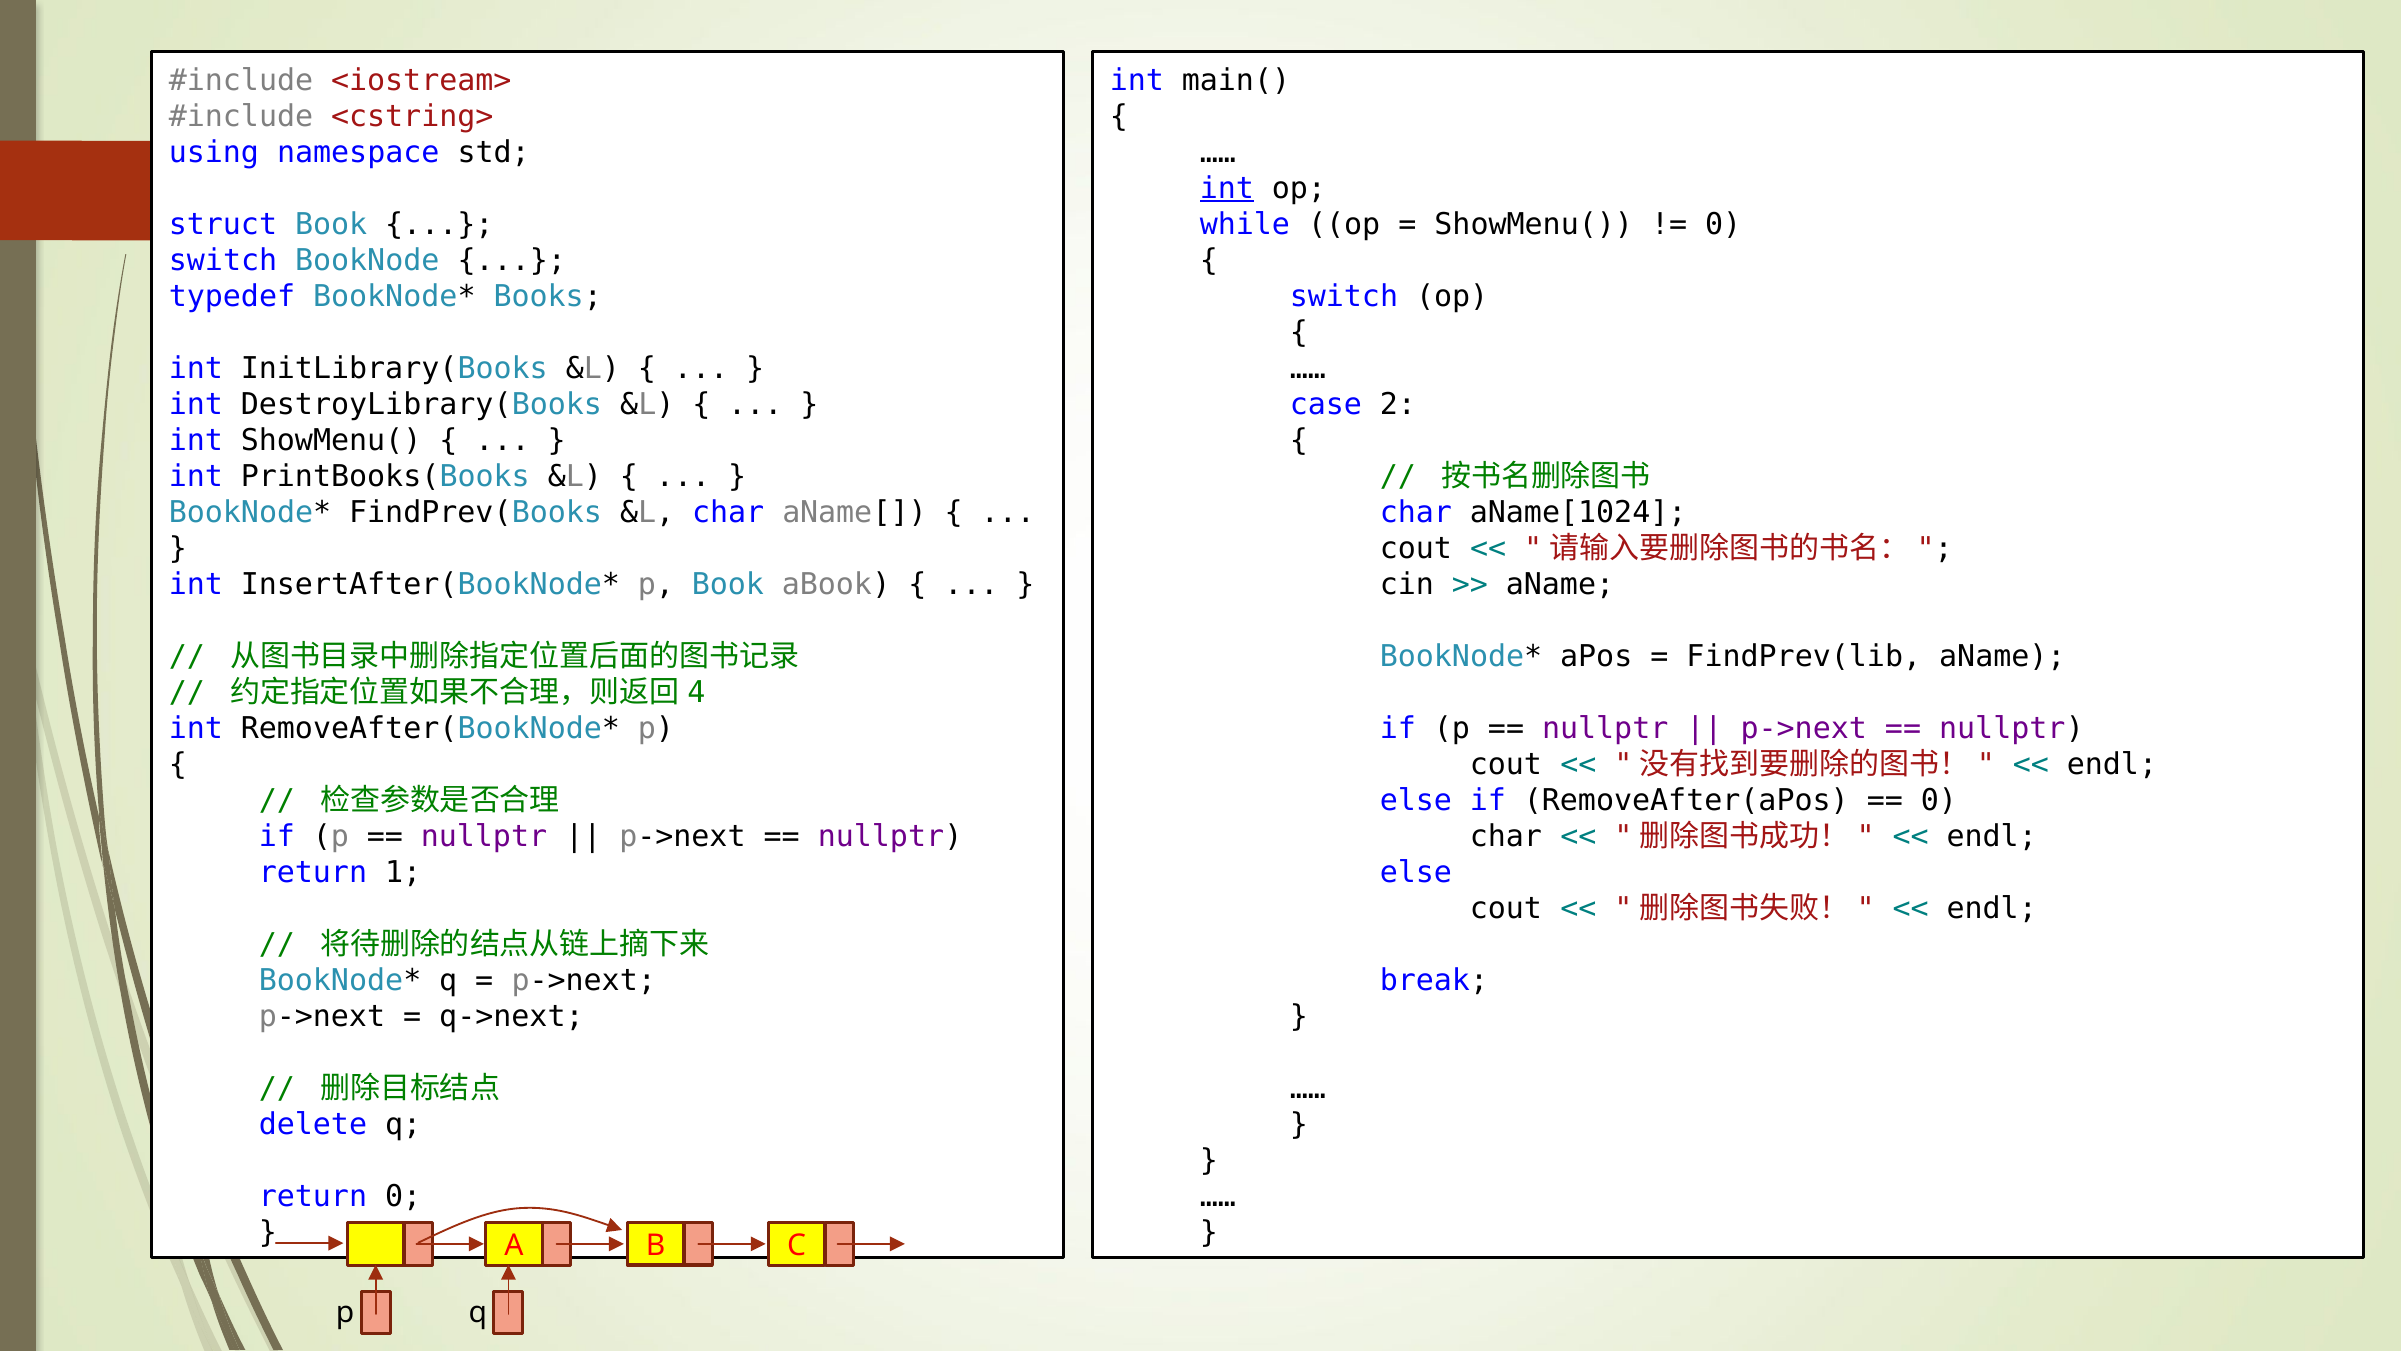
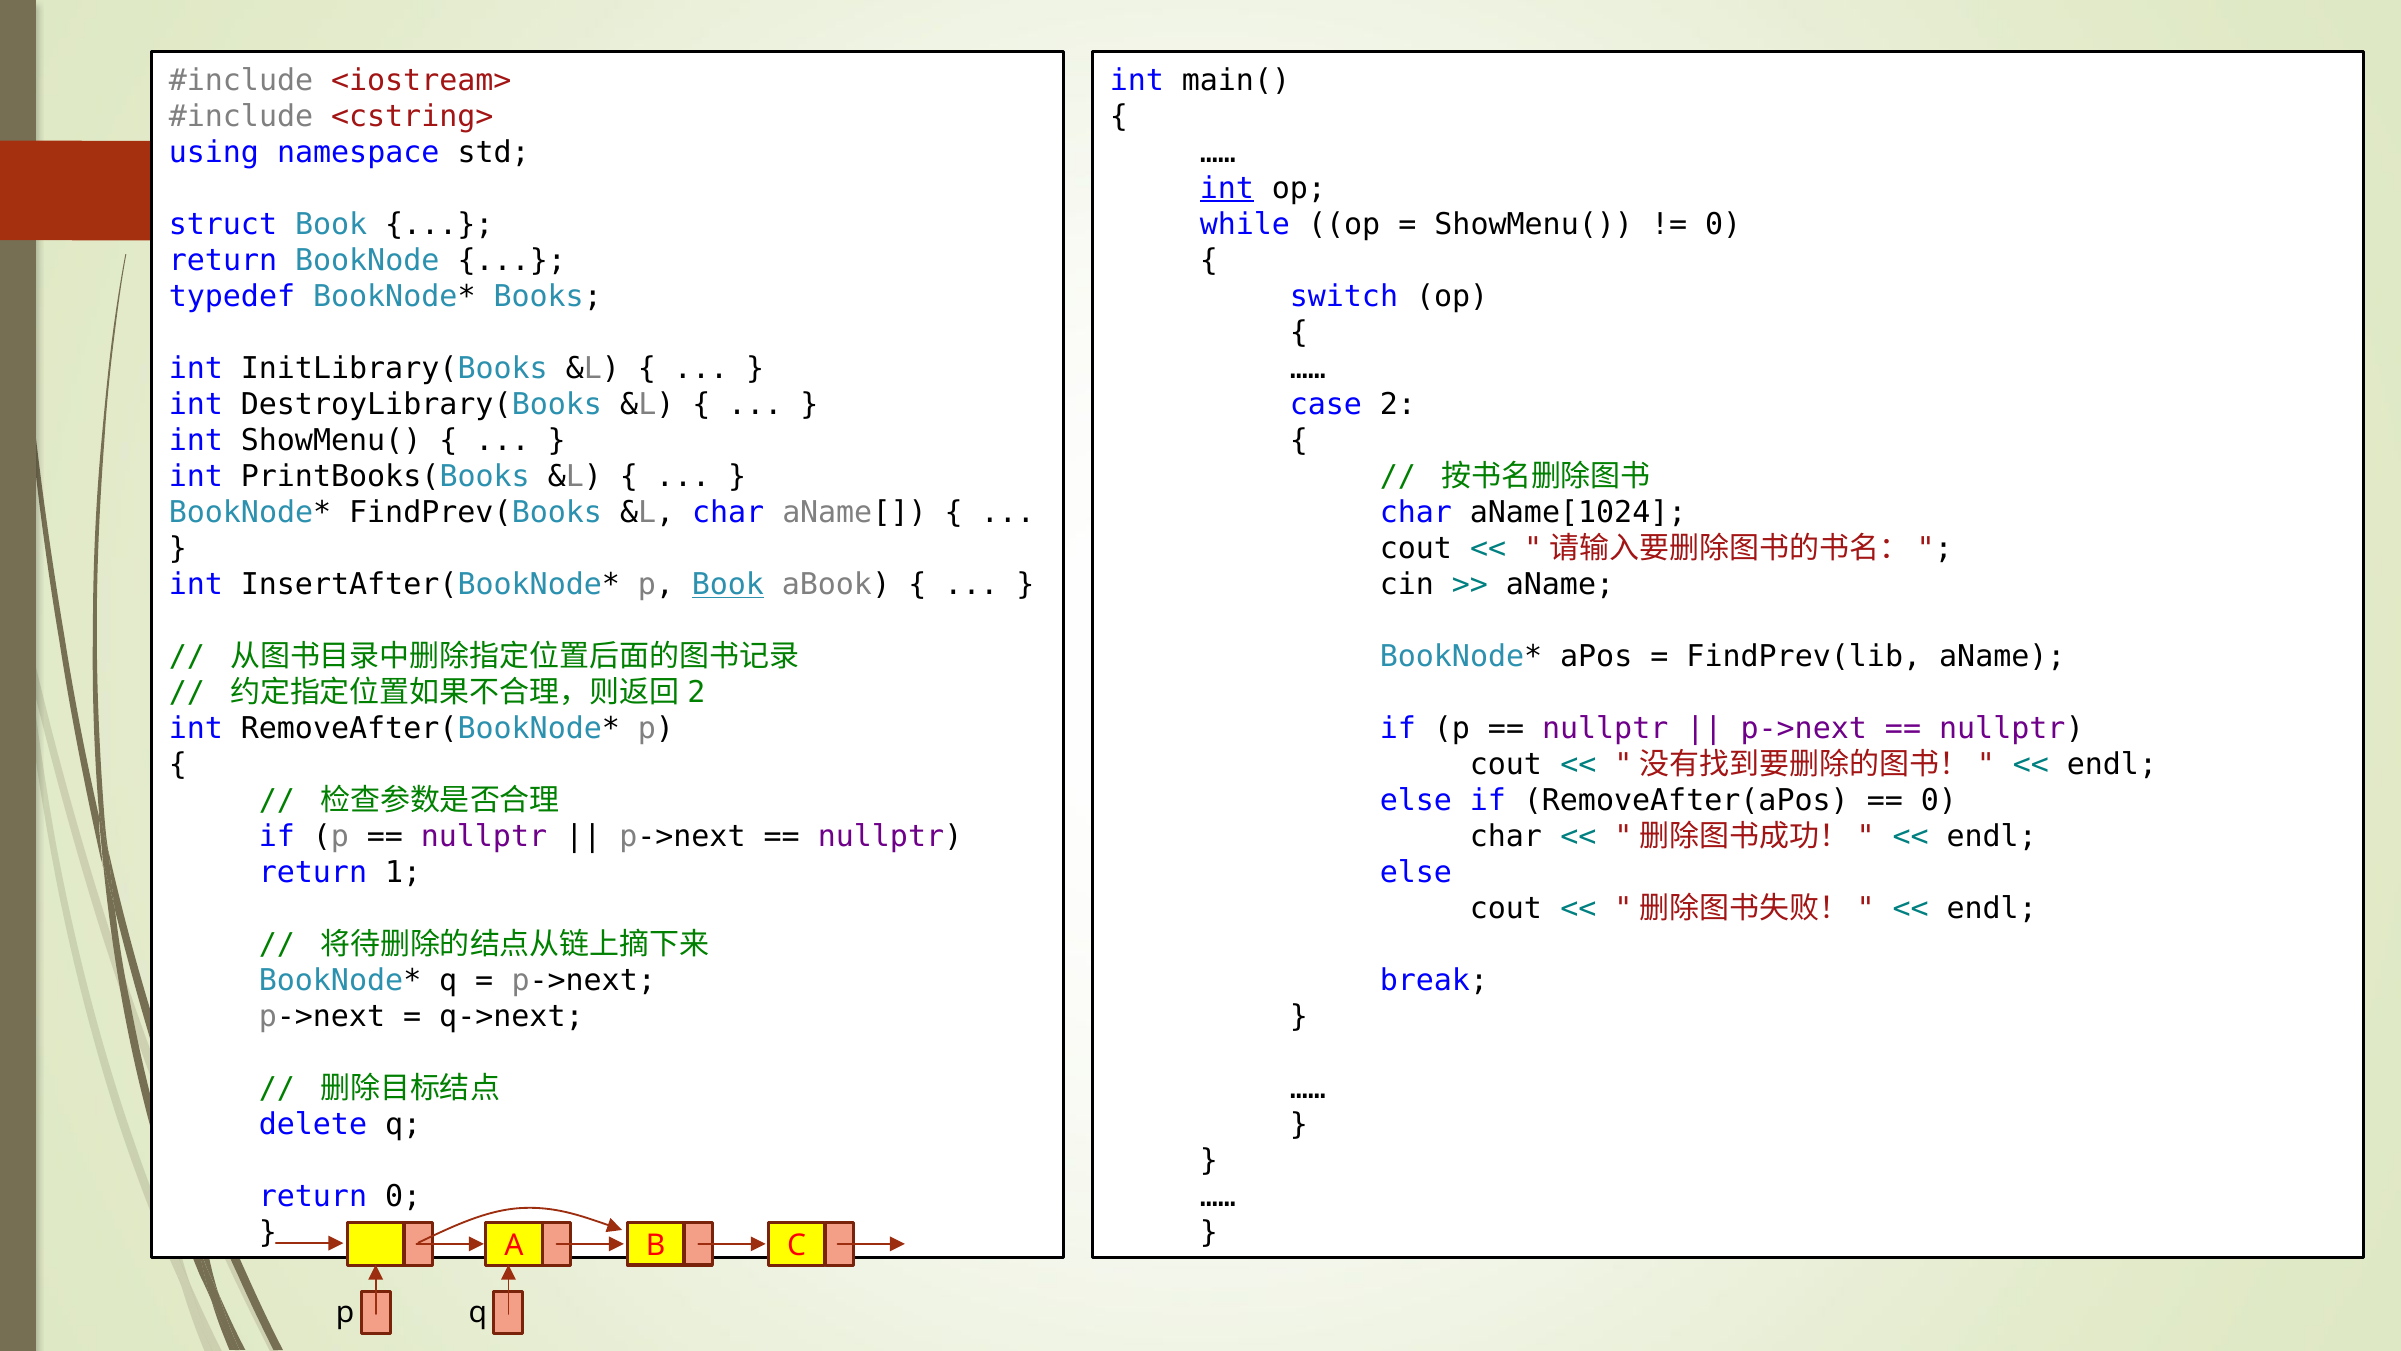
switch at (223, 260): switch -> return
Book at (728, 584) underline: none -> present
4 at (696, 692): 4 -> 2
